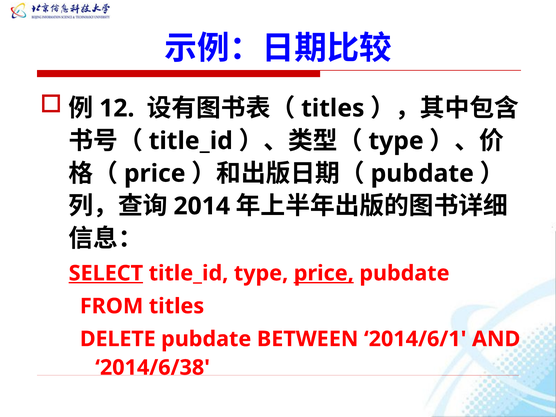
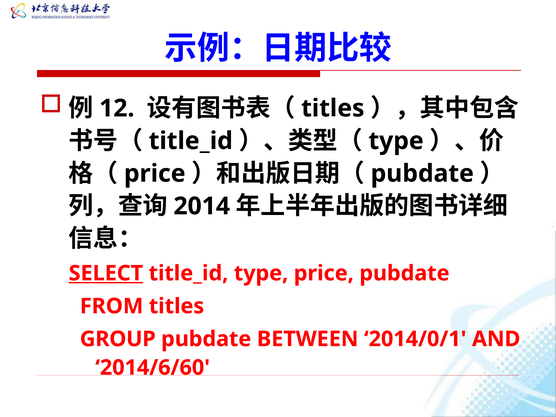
price at (324, 273) underline: present -> none
DELETE: DELETE -> GROUP
2014/6/1: 2014/6/1 -> 2014/0/1
2014/6/38: 2014/6/38 -> 2014/6/60
